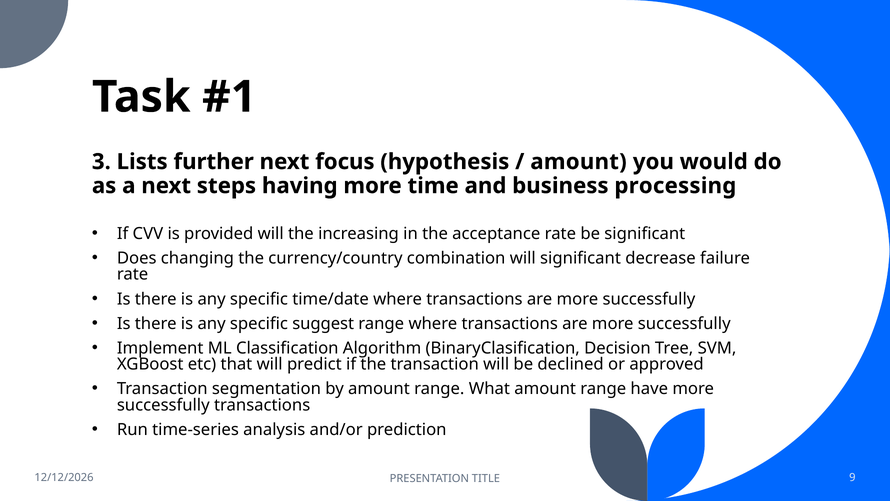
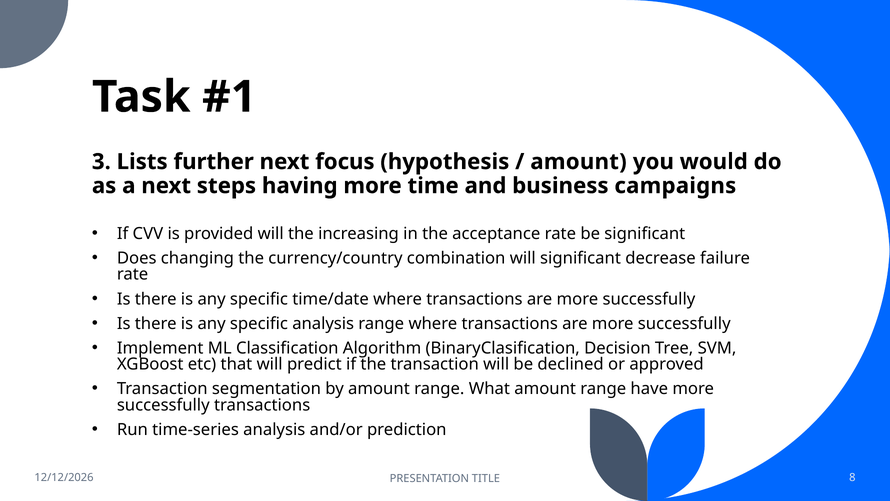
processing: processing -> campaigns
specific suggest: suggest -> analysis
9: 9 -> 8
